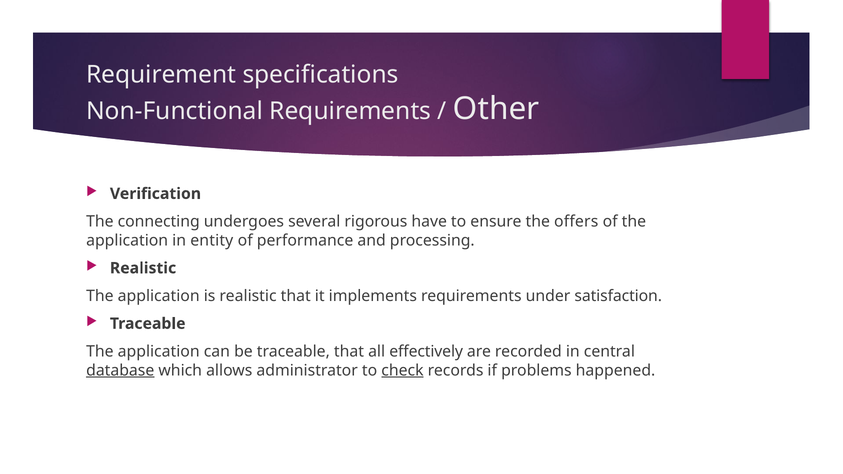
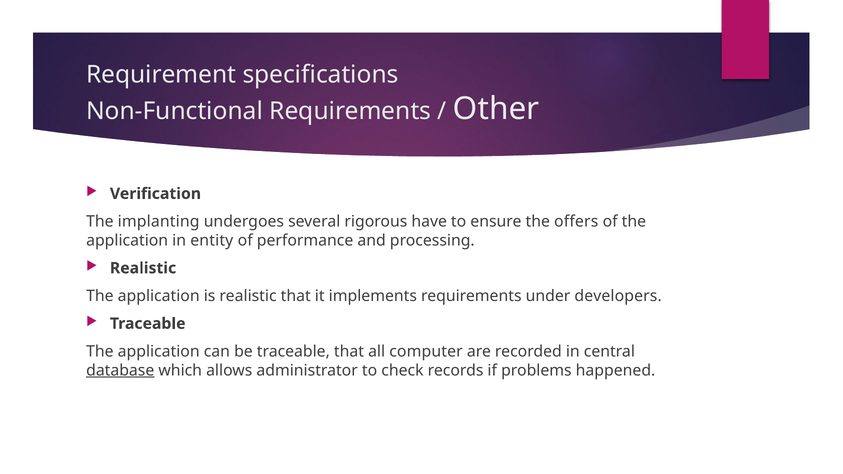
connecting: connecting -> implanting
satisfaction: satisfaction -> developers
effectively: effectively -> computer
check underline: present -> none
